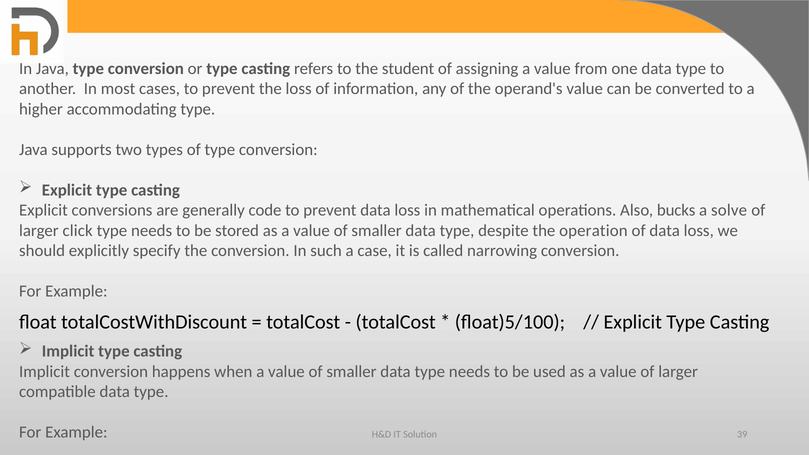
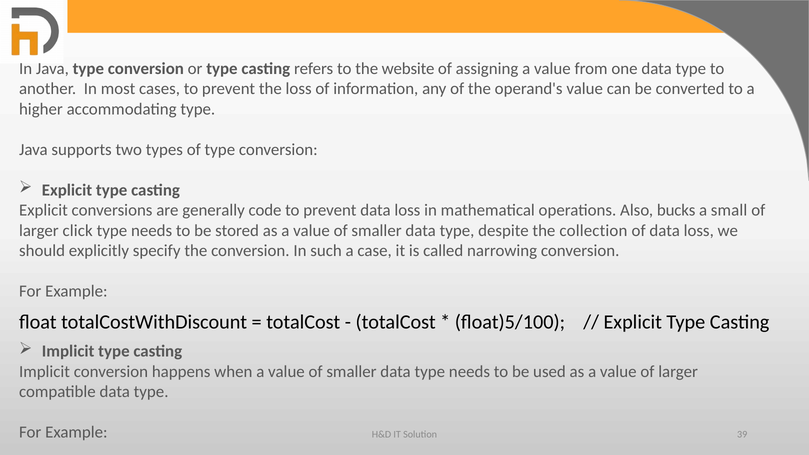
student: student -> website
solve: solve -> small
operation: operation -> collection
